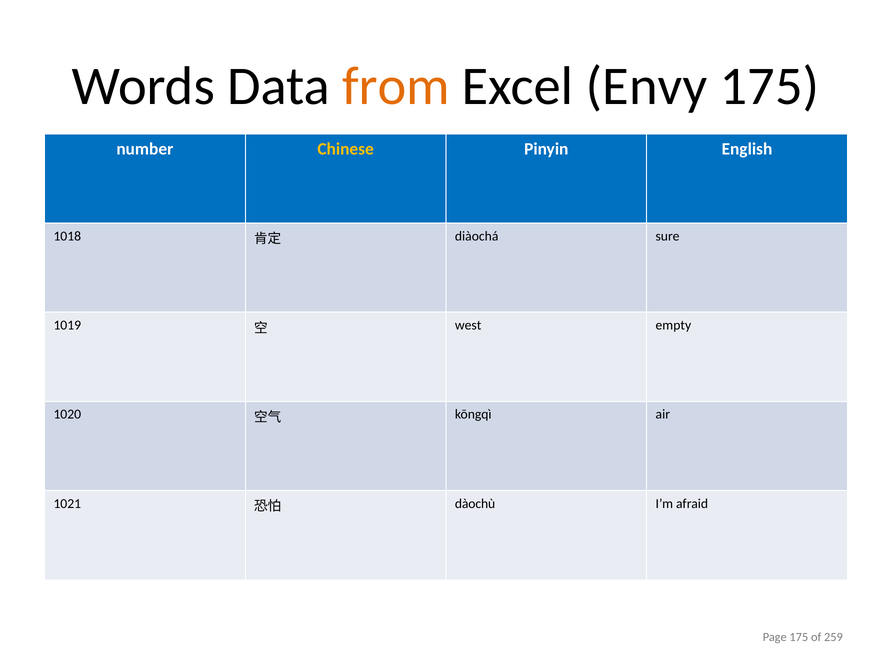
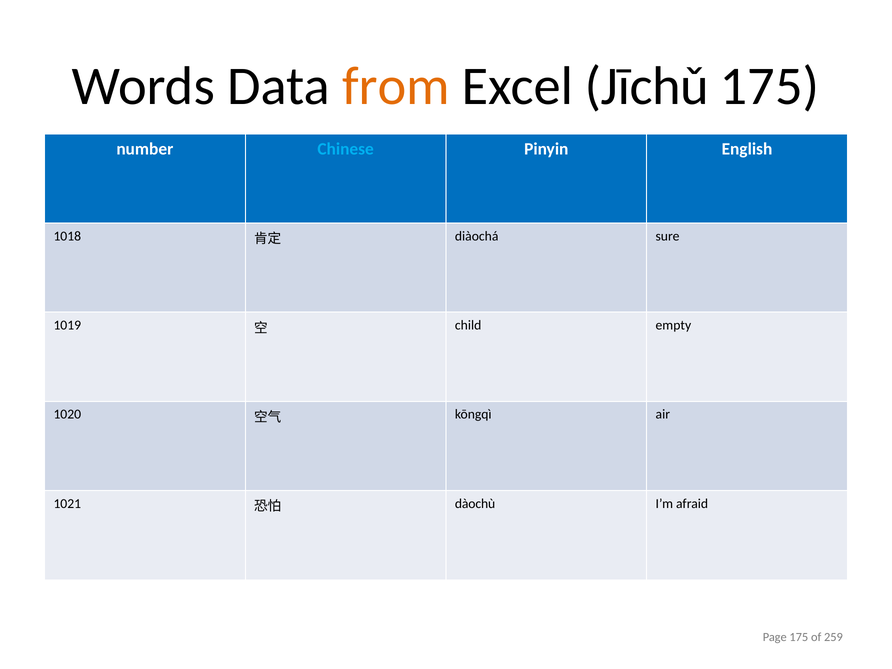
Envy: Envy -> Jīchǔ
Chinese colour: yellow -> light blue
west: west -> child
